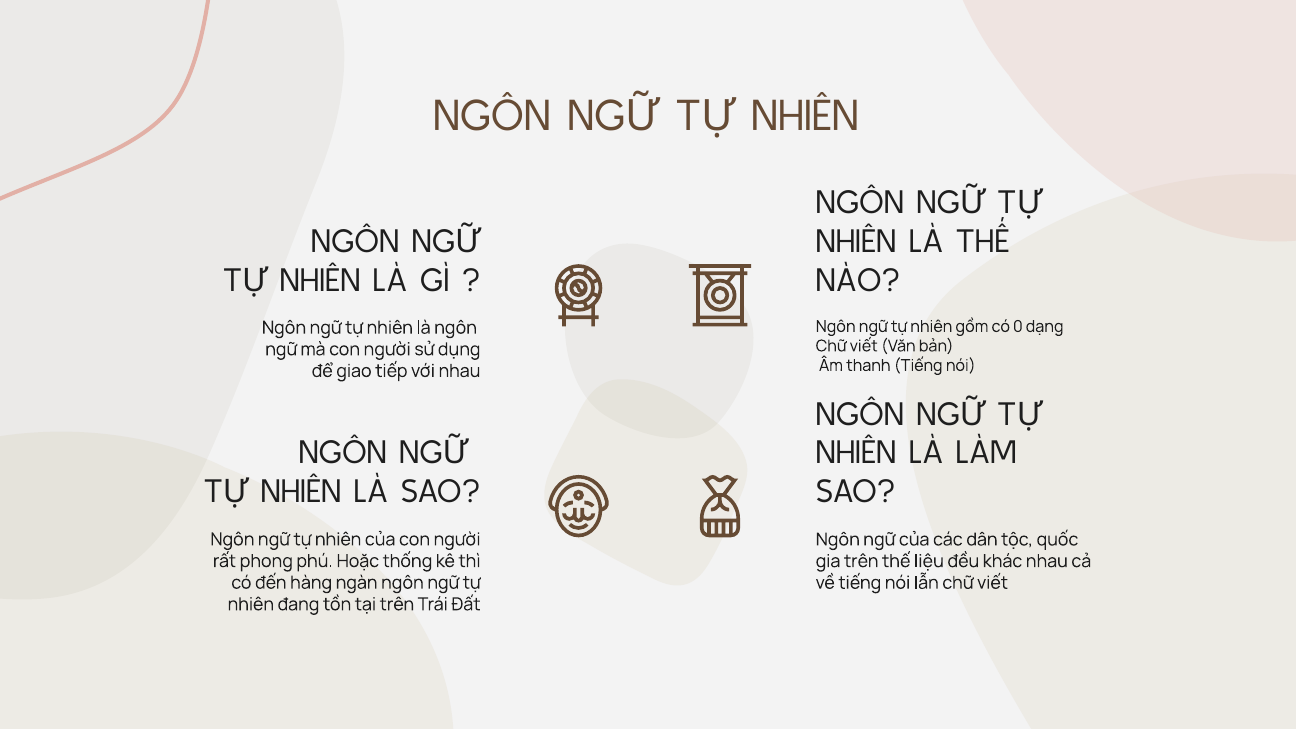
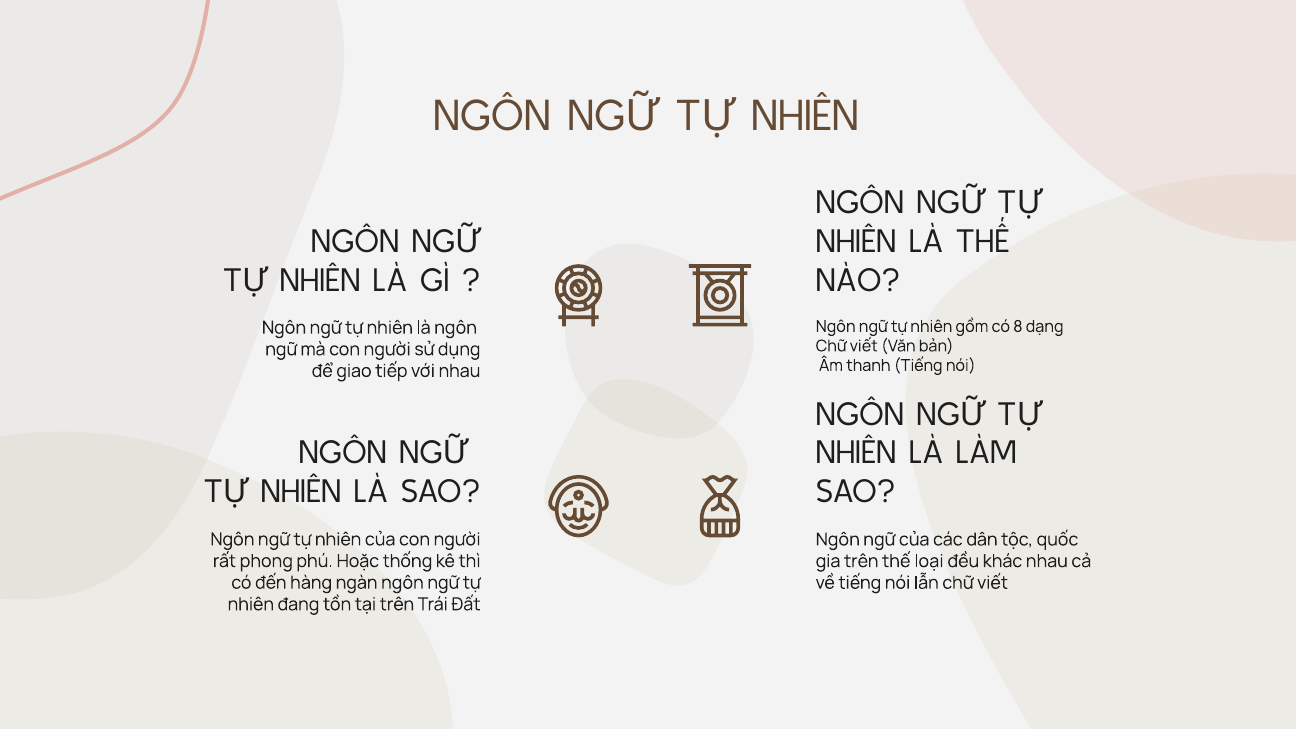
0: 0 -> 8
liệu: liệu -> loại
